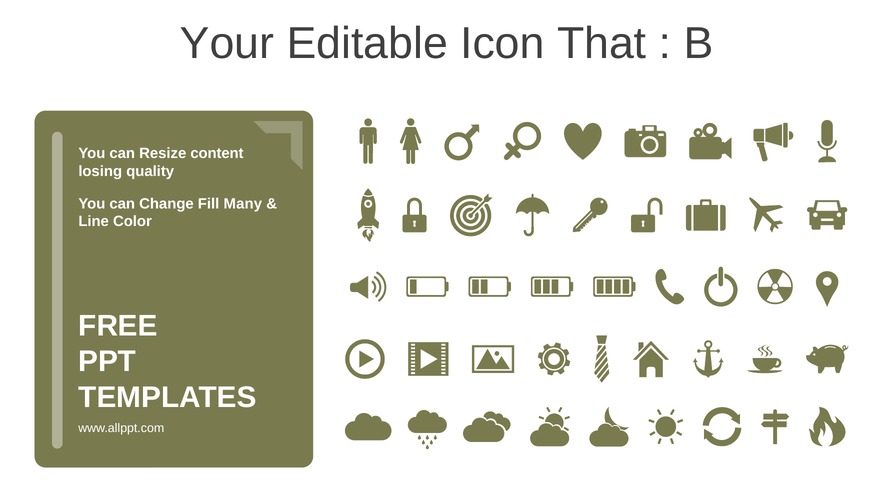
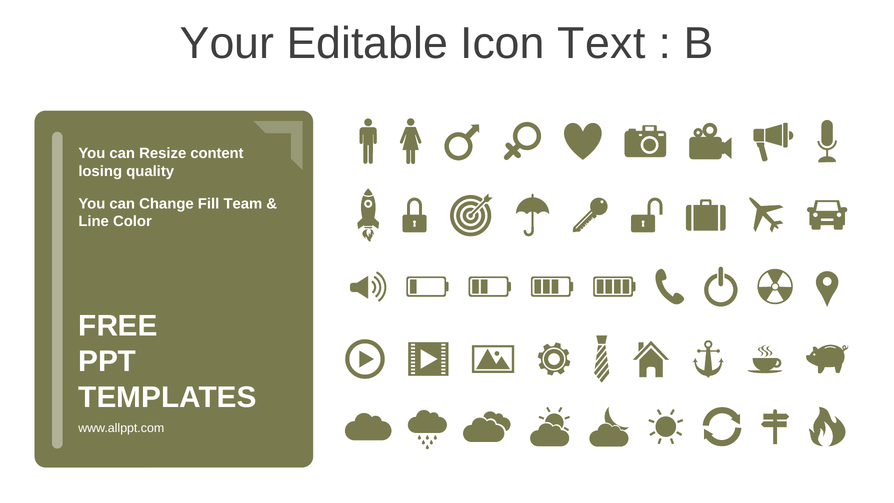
That: That -> Text
Many: Many -> Team
